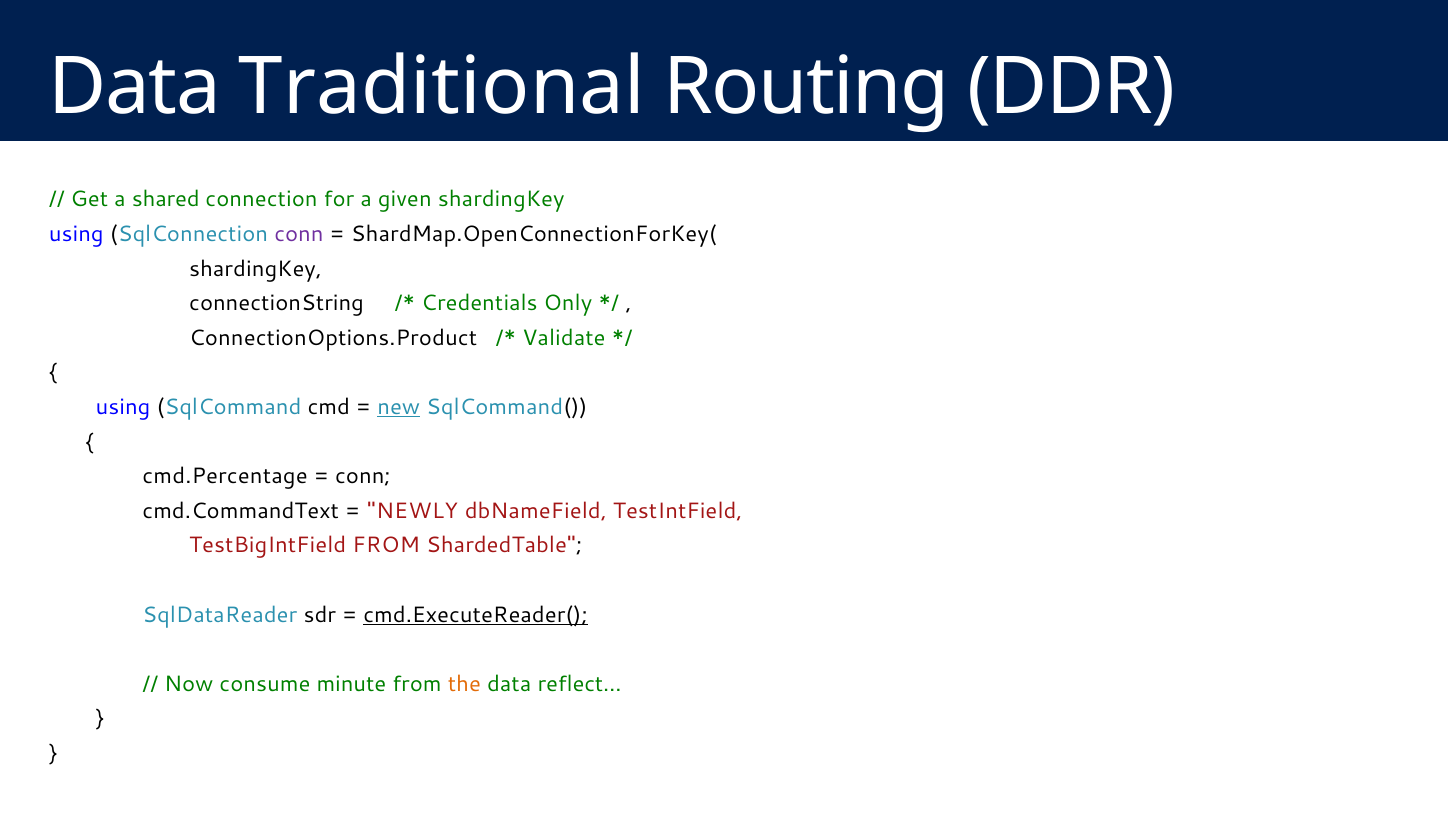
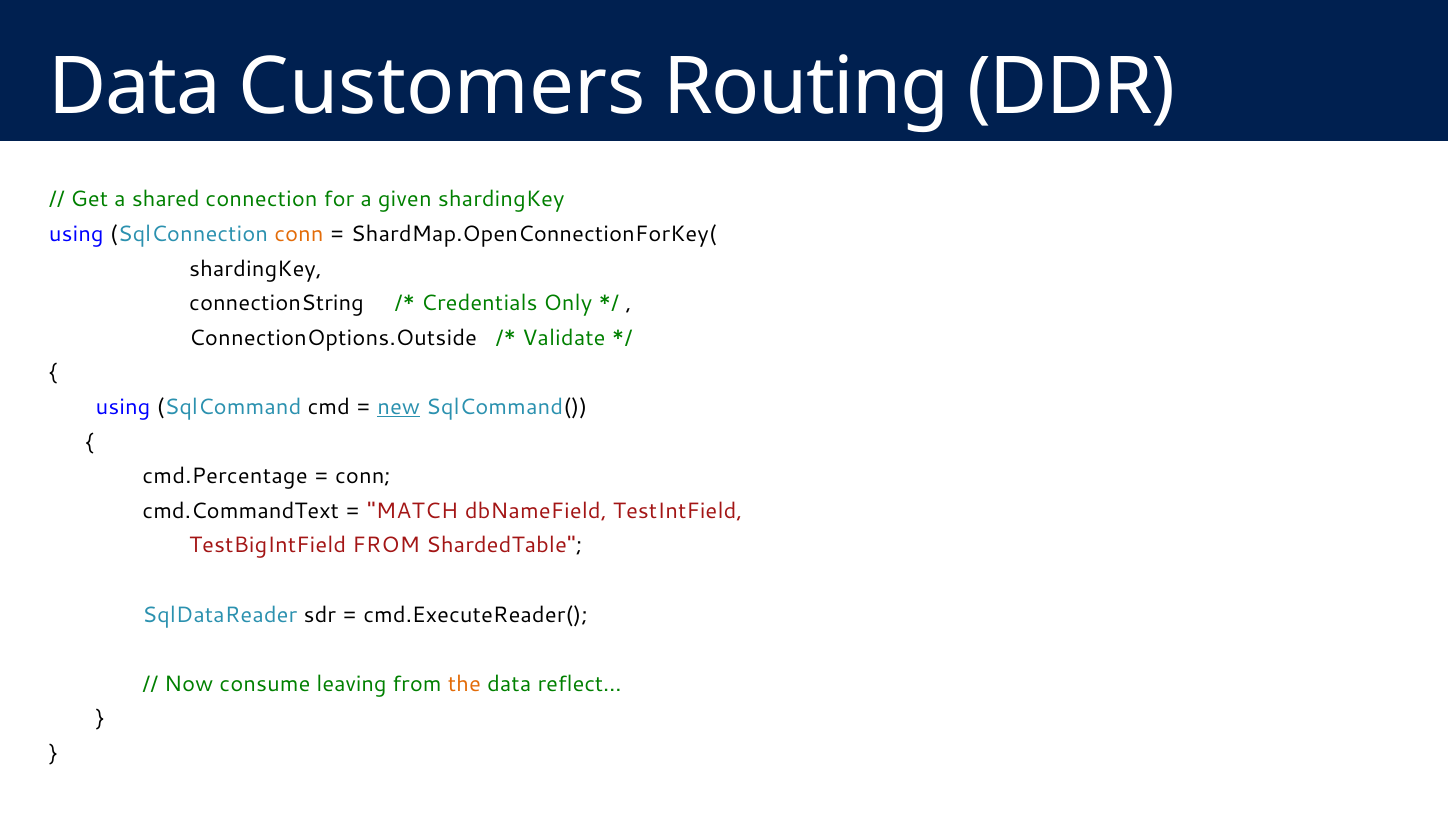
Traditional: Traditional -> Customers
conn at (299, 234) colour: purple -> orange
ConnectionOptions.Product: ConnectionOptions.Product -> ConnectionOptions.Outside
NEWLY: NEWLY -> MATCH
cmd.ExecuteReader( underline: present -> none
minute: minute -> leaving
